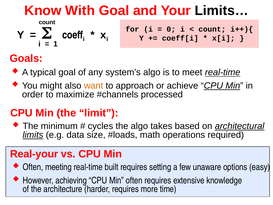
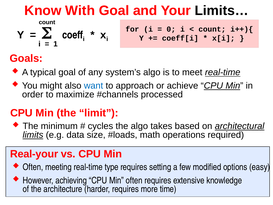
want colour: orange -> blue
built: built -> type
unaware: unaware -> modified
